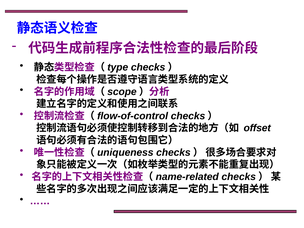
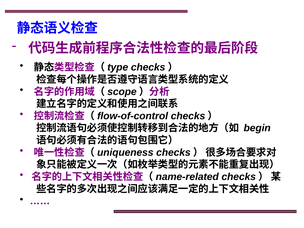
offset: offset -> begin
